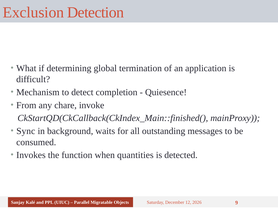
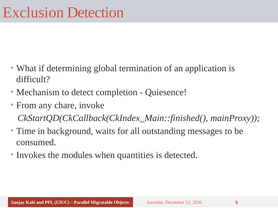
Sync: Sync -> Time
function: function -> modules
